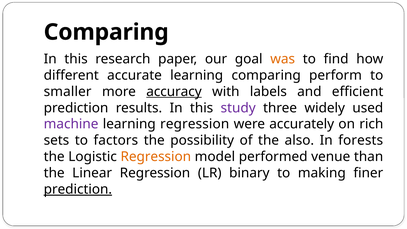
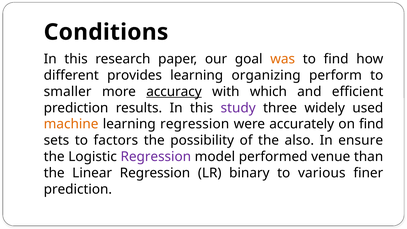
Comparing at (106, 32): Comparing -> Conditions
accurate: accurate -> provides
learning comparing: comparing -> organizing
labels: labels -> which
machine colour: purple -> orange
on rich: rich -> find
forests: forests -> ensure
Regression at (156, 157) colour: orange -> purple
making: making -> various
prediction at (78, 189) underline: present -> none
